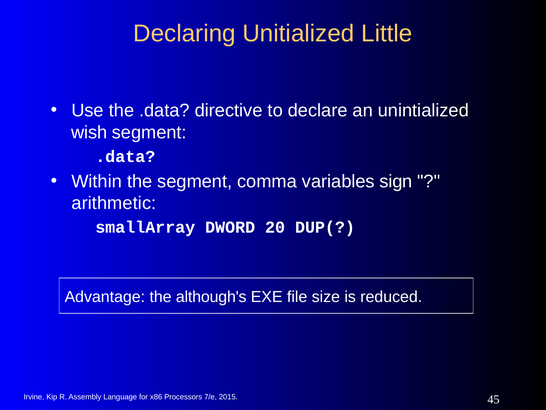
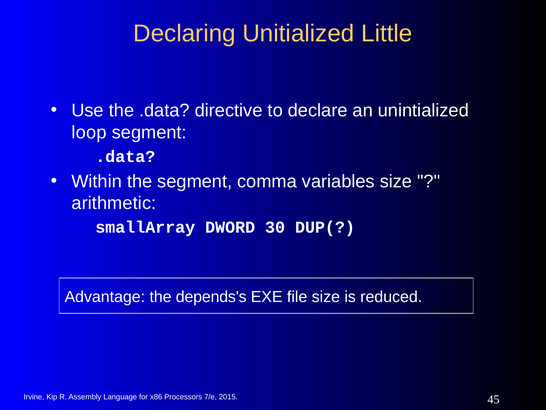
wish: wish -> loop
variables sign: sign -> size
20: 20 -> 30
although's: although's -> depends's
